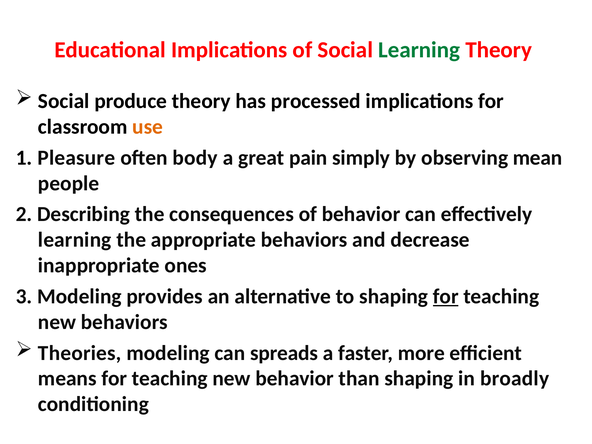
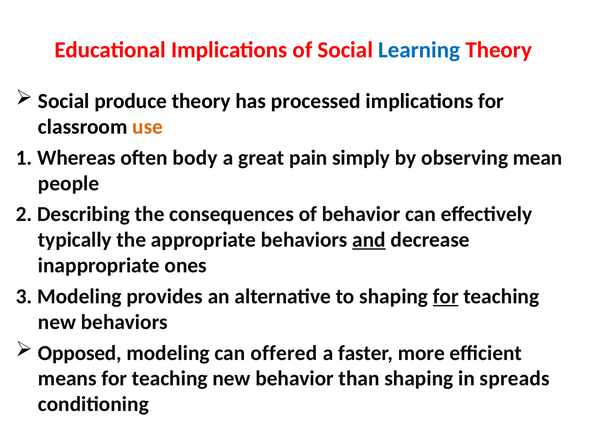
Learning at (419, 50) colour: green -> blue
Pleasure: Pleasure -> Whereas
learning at (75, 240): learning -> typically
and underline: none -> present
Theories: Theories -> Opposed
spreads: spreads -> offered
broadly: broadly -> spreads
